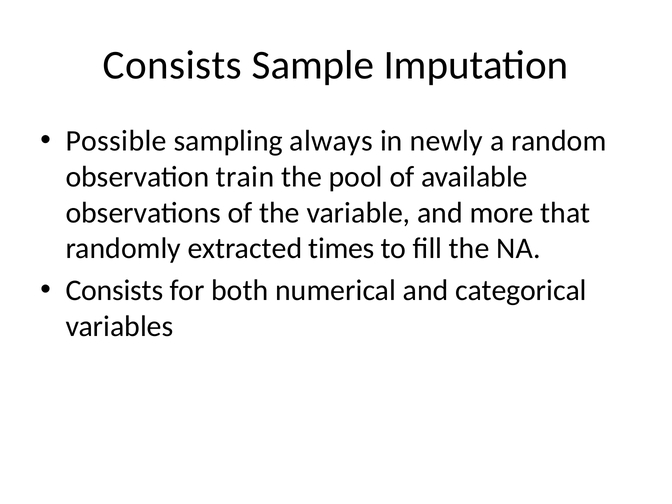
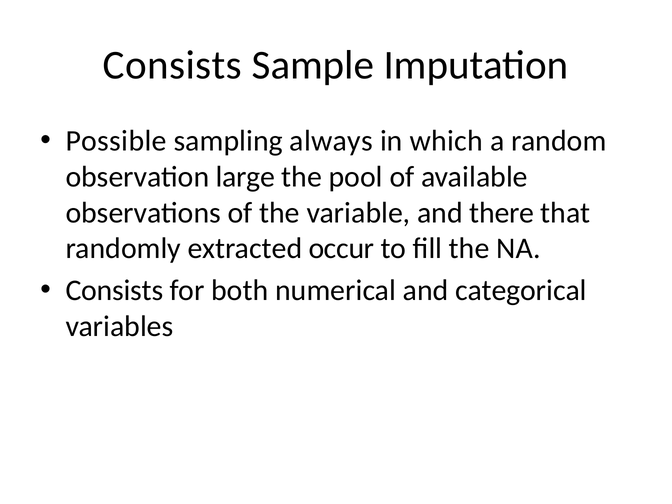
newly: newly -> which
train: train -> large
more: more -> there
times: times -> occur
